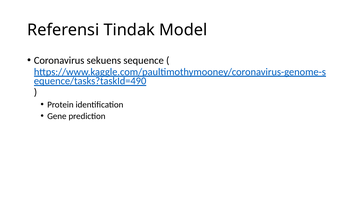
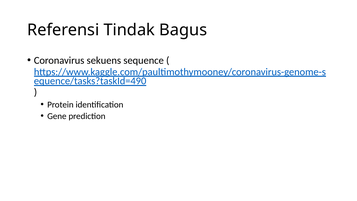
Model: Model -> Bagus
